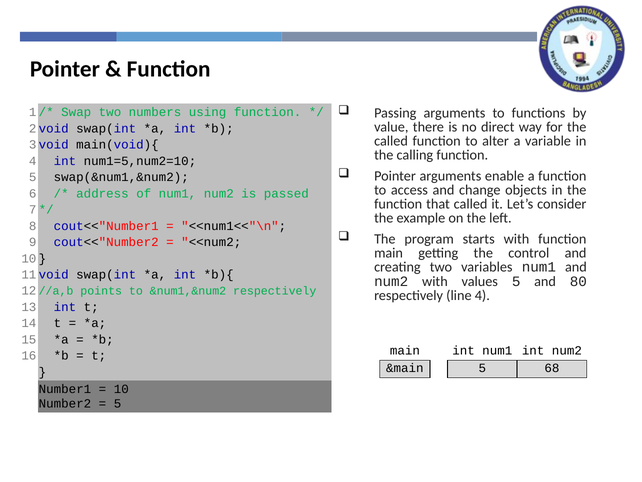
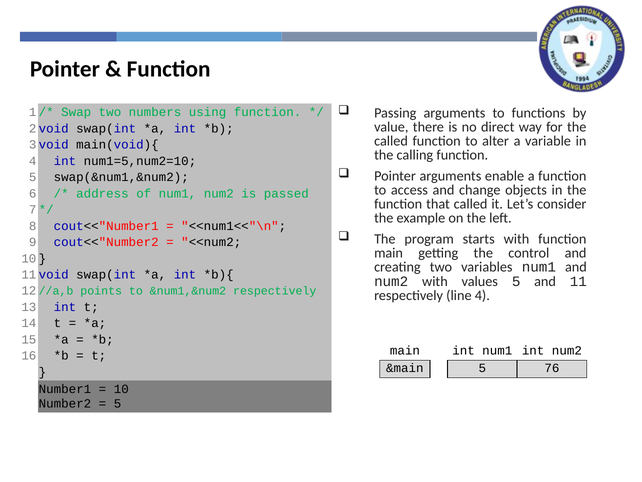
and 80: 80 -> 11
68: 68 -> 76
